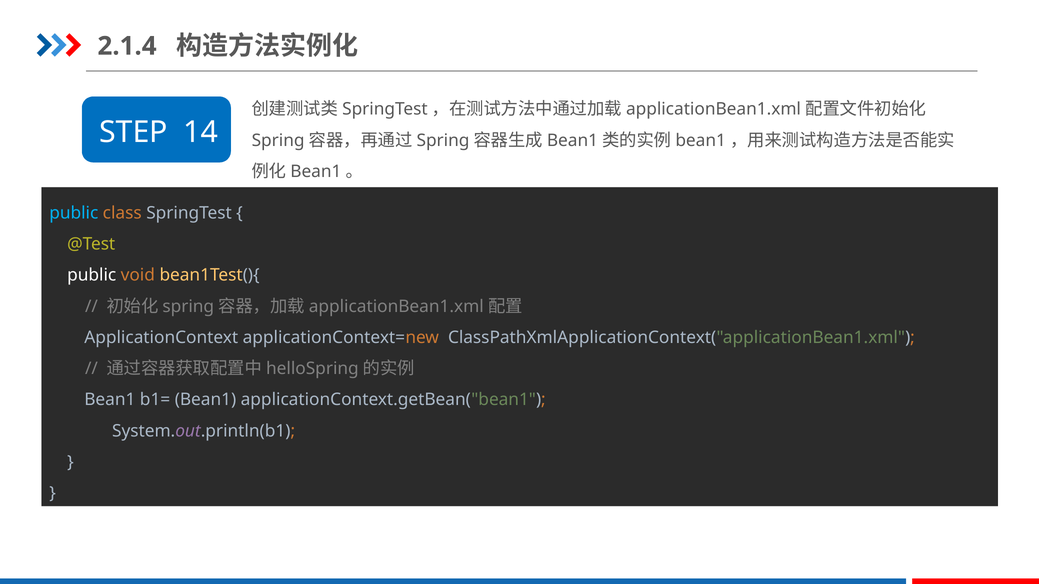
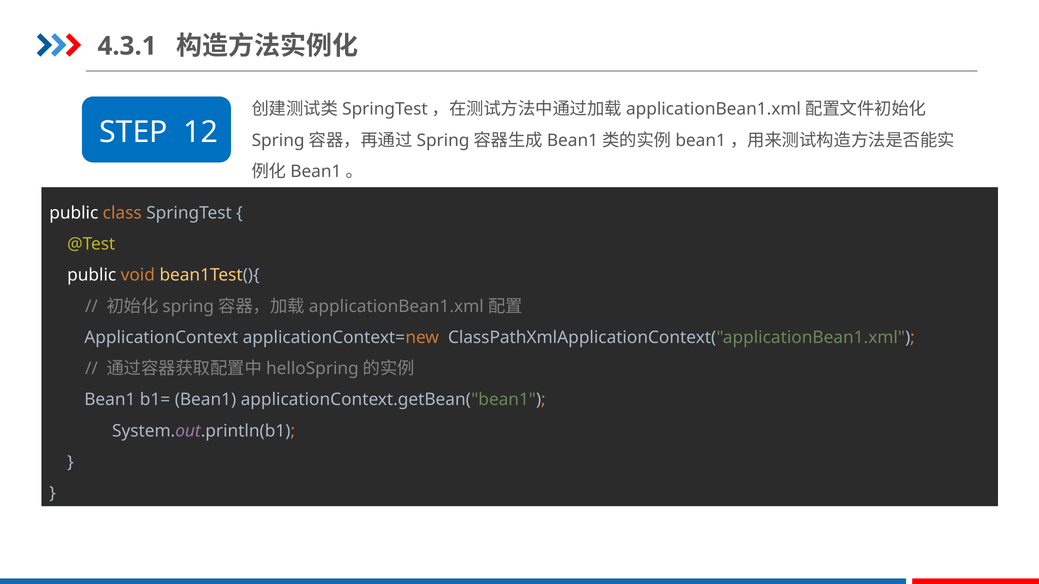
2.1.4: 2.1.4 -> 4.3.1
14: 14 -> 12
public at (74, 213) colour: light blue -> white
